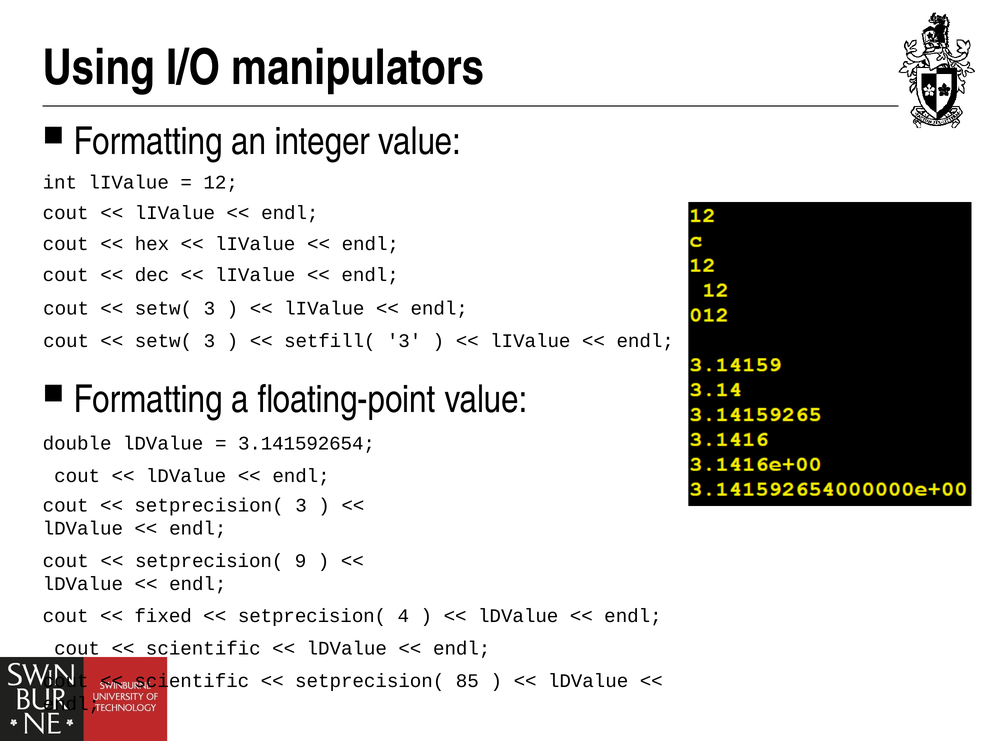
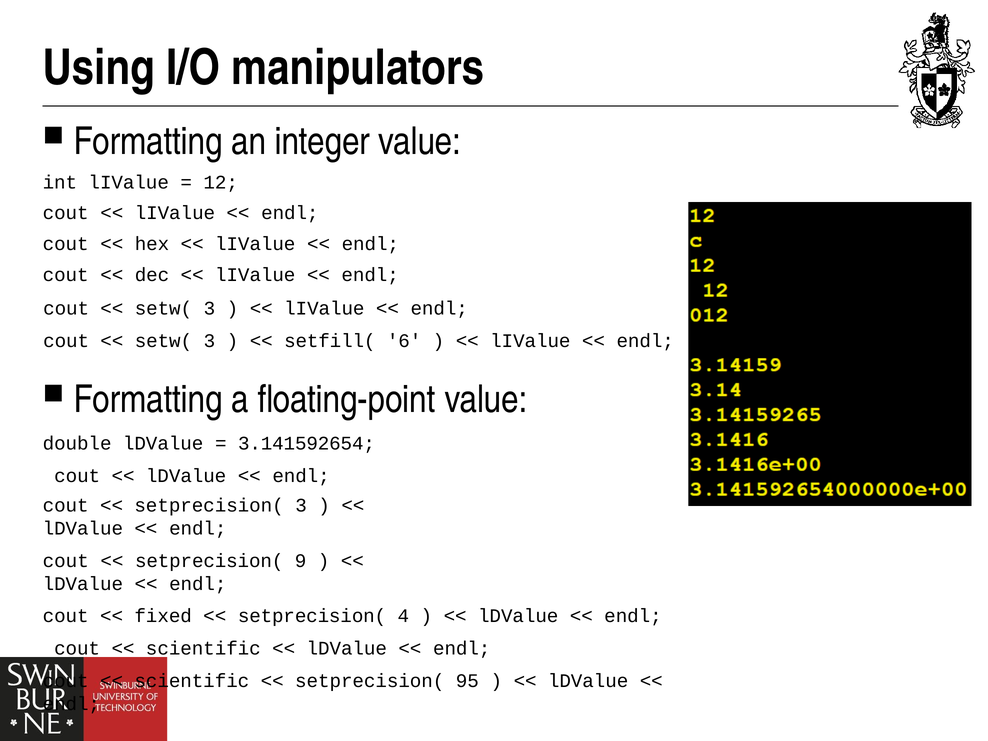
setfill( 3: 3 -> 6
85: 85 -> 95
